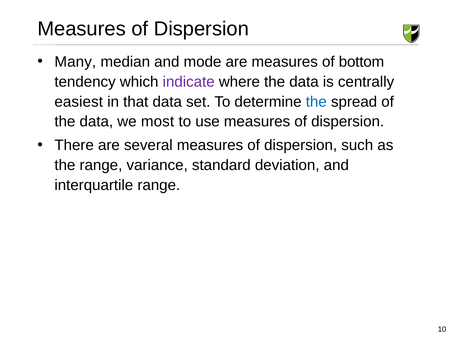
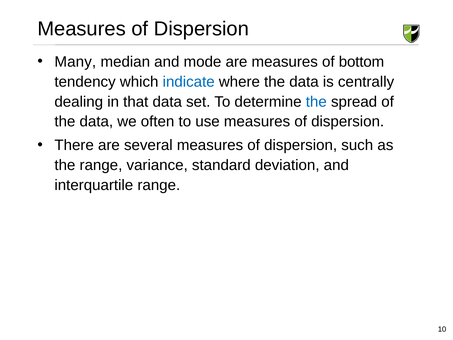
indicate colour: purple -> blue
easiest: easiest -> dealing
most: most -> often
